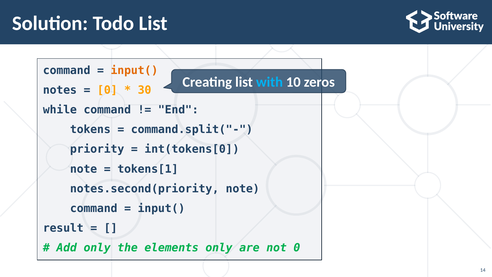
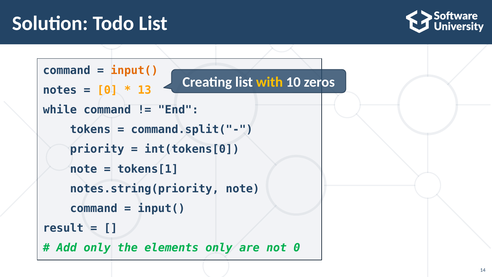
with colour: light blue -> yellow
30: 30 -> 13
notes.second(priority: notes.second(priority -> notes.string(priority
